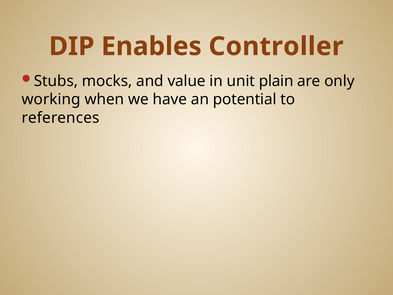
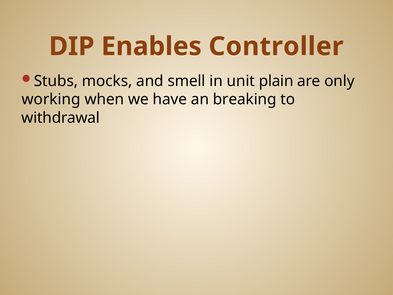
value: value -> smell
potential: potential -> breaking
references: references -> withdrawal
